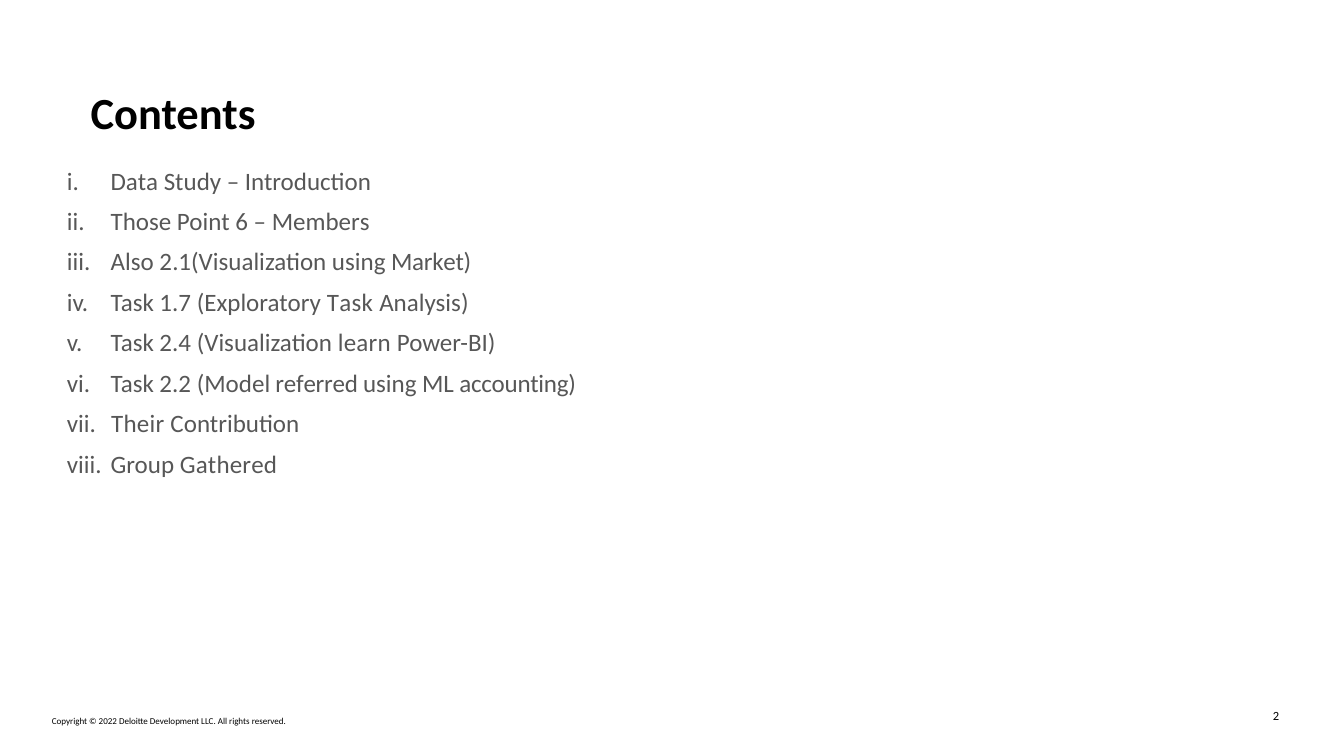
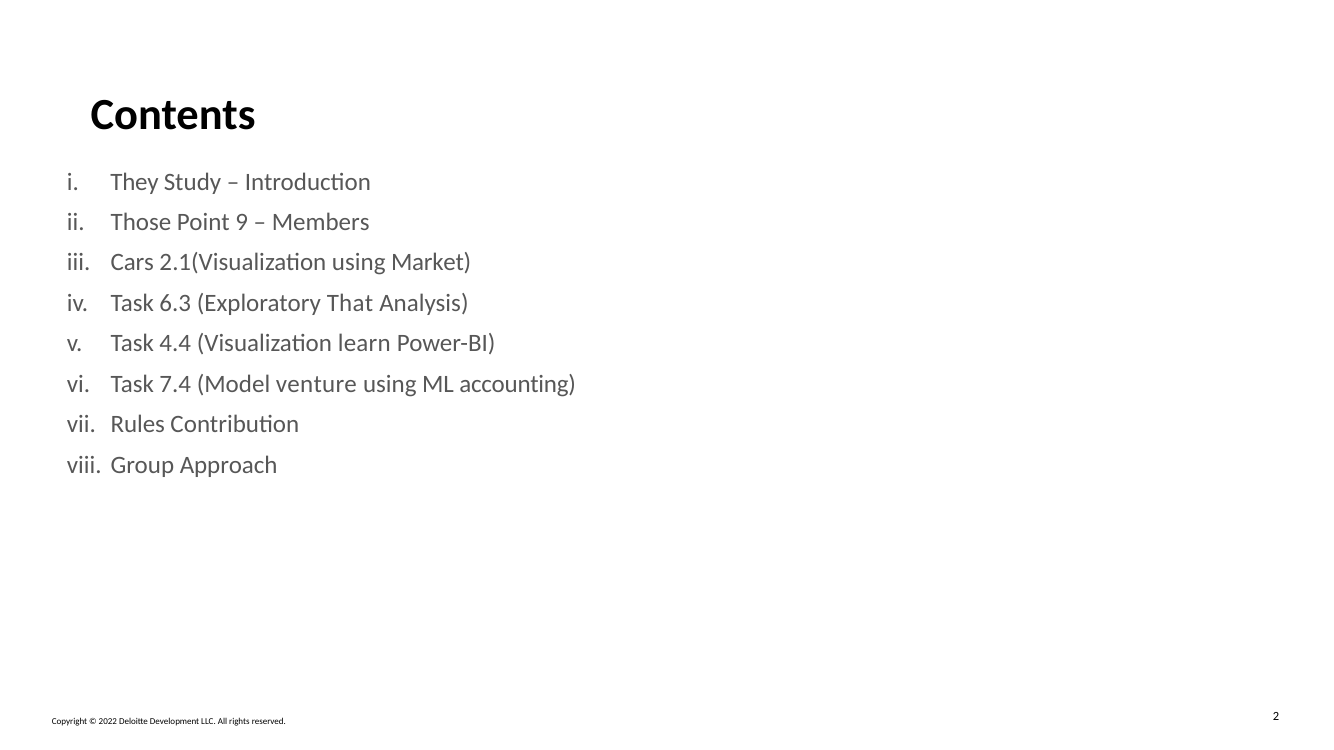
Data: Data -> They
6: 6 -> 9
Also: Also -> Cars
1.7: 1.7 -> 6.3
Exploratory Task: Task -> That
2.4: 2.4 -> 4.4
2.2: 2.2 -> 7.4
referred: referred -> venture
Their: Their -> Rules
Gathered: Gathered -> Approach
